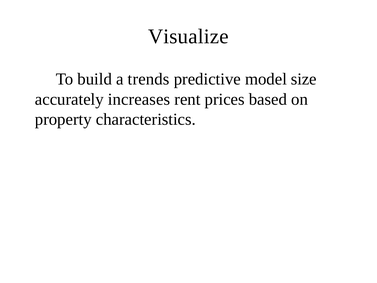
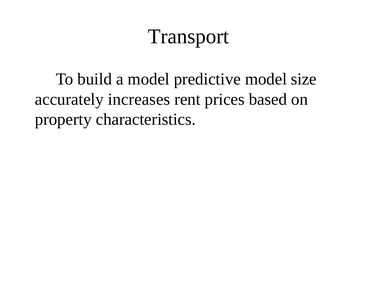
Visualize: Visualize -> Transport
a trends: trends -> model
